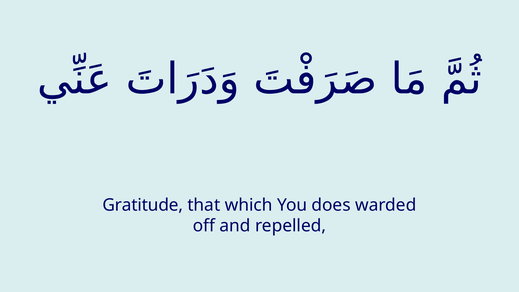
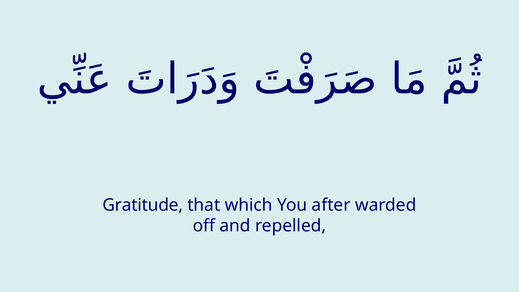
does: does -> after
